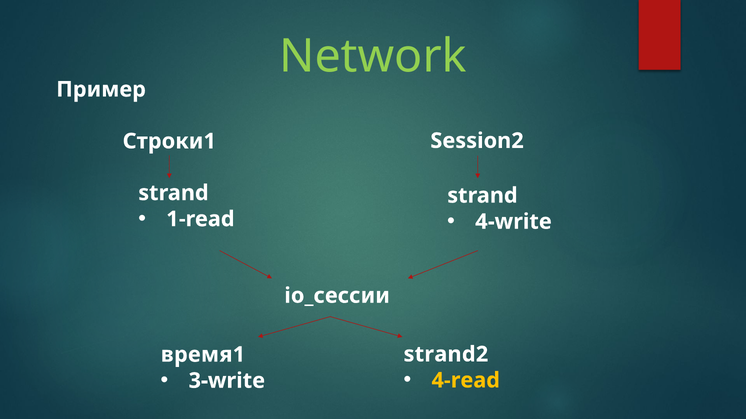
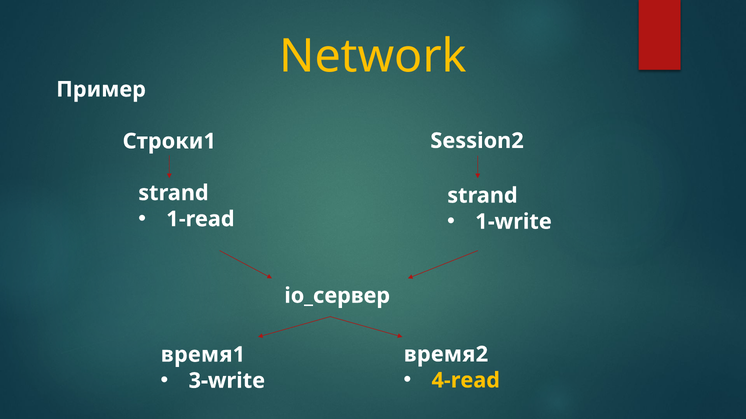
Network colour: light green -> yellow
4-write: 4-write -> 1-write
io_сессии: io_сессии -> io_сервер
strand2: strand2 -> время2
